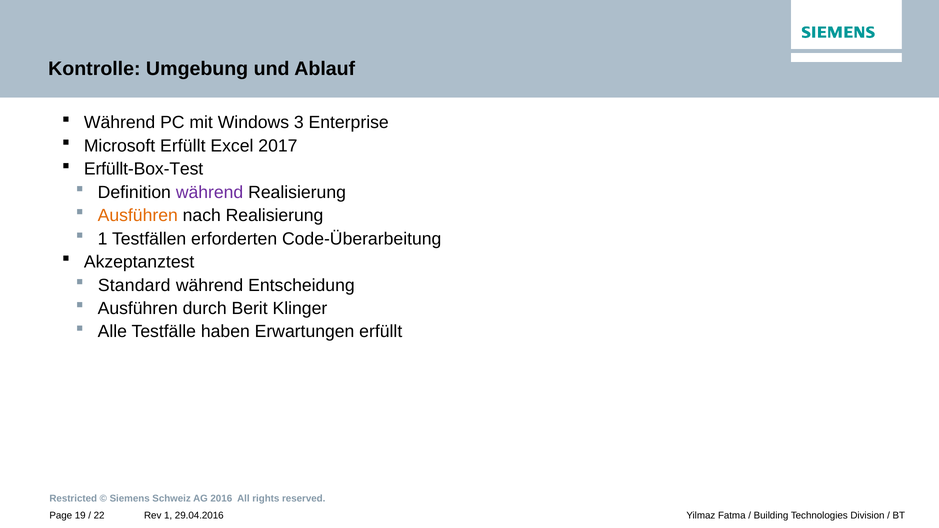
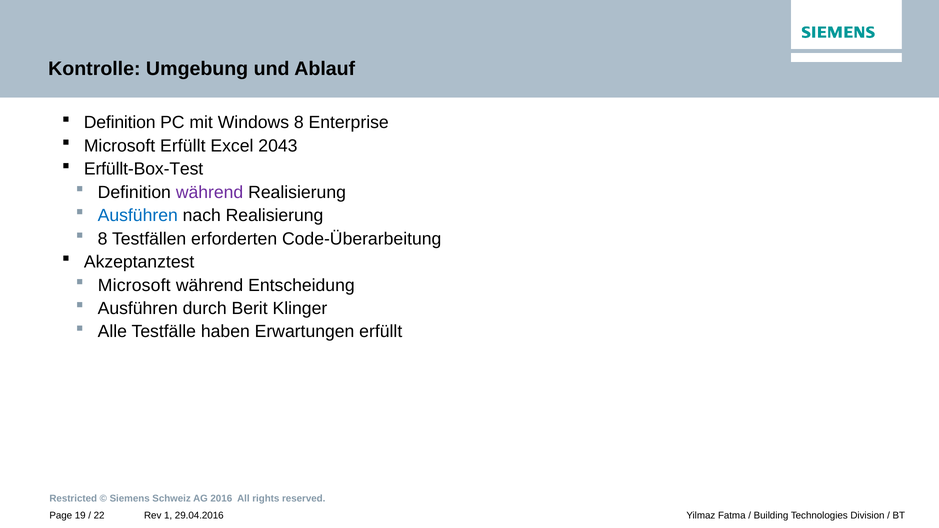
Während at (120, 123): Während -> Definition
Windows 3: 3 -> 8
2017: 2017 -> 2043
Ausführen at (138, 216) colour: orange -> blue
1 at (103, 239): 1 -> 8
Standard at (134, 285): Standard -> Microsoft
